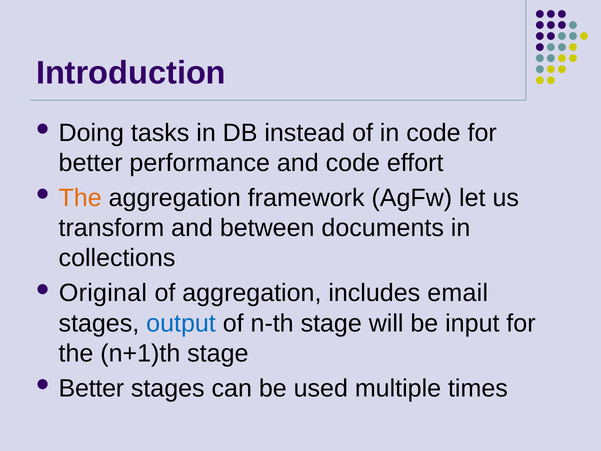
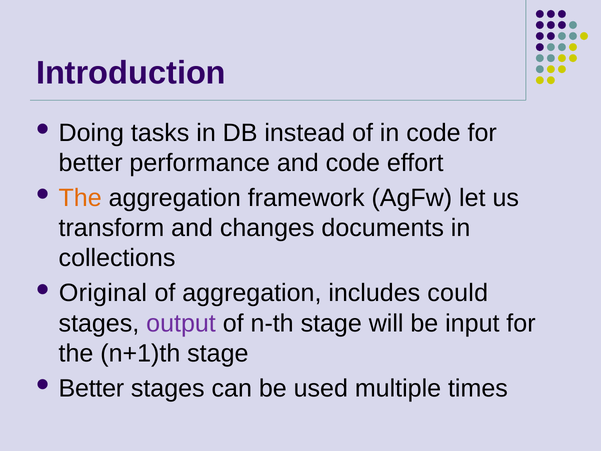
between: between -> changes
email: email -> could
output colour: blue -> purple
